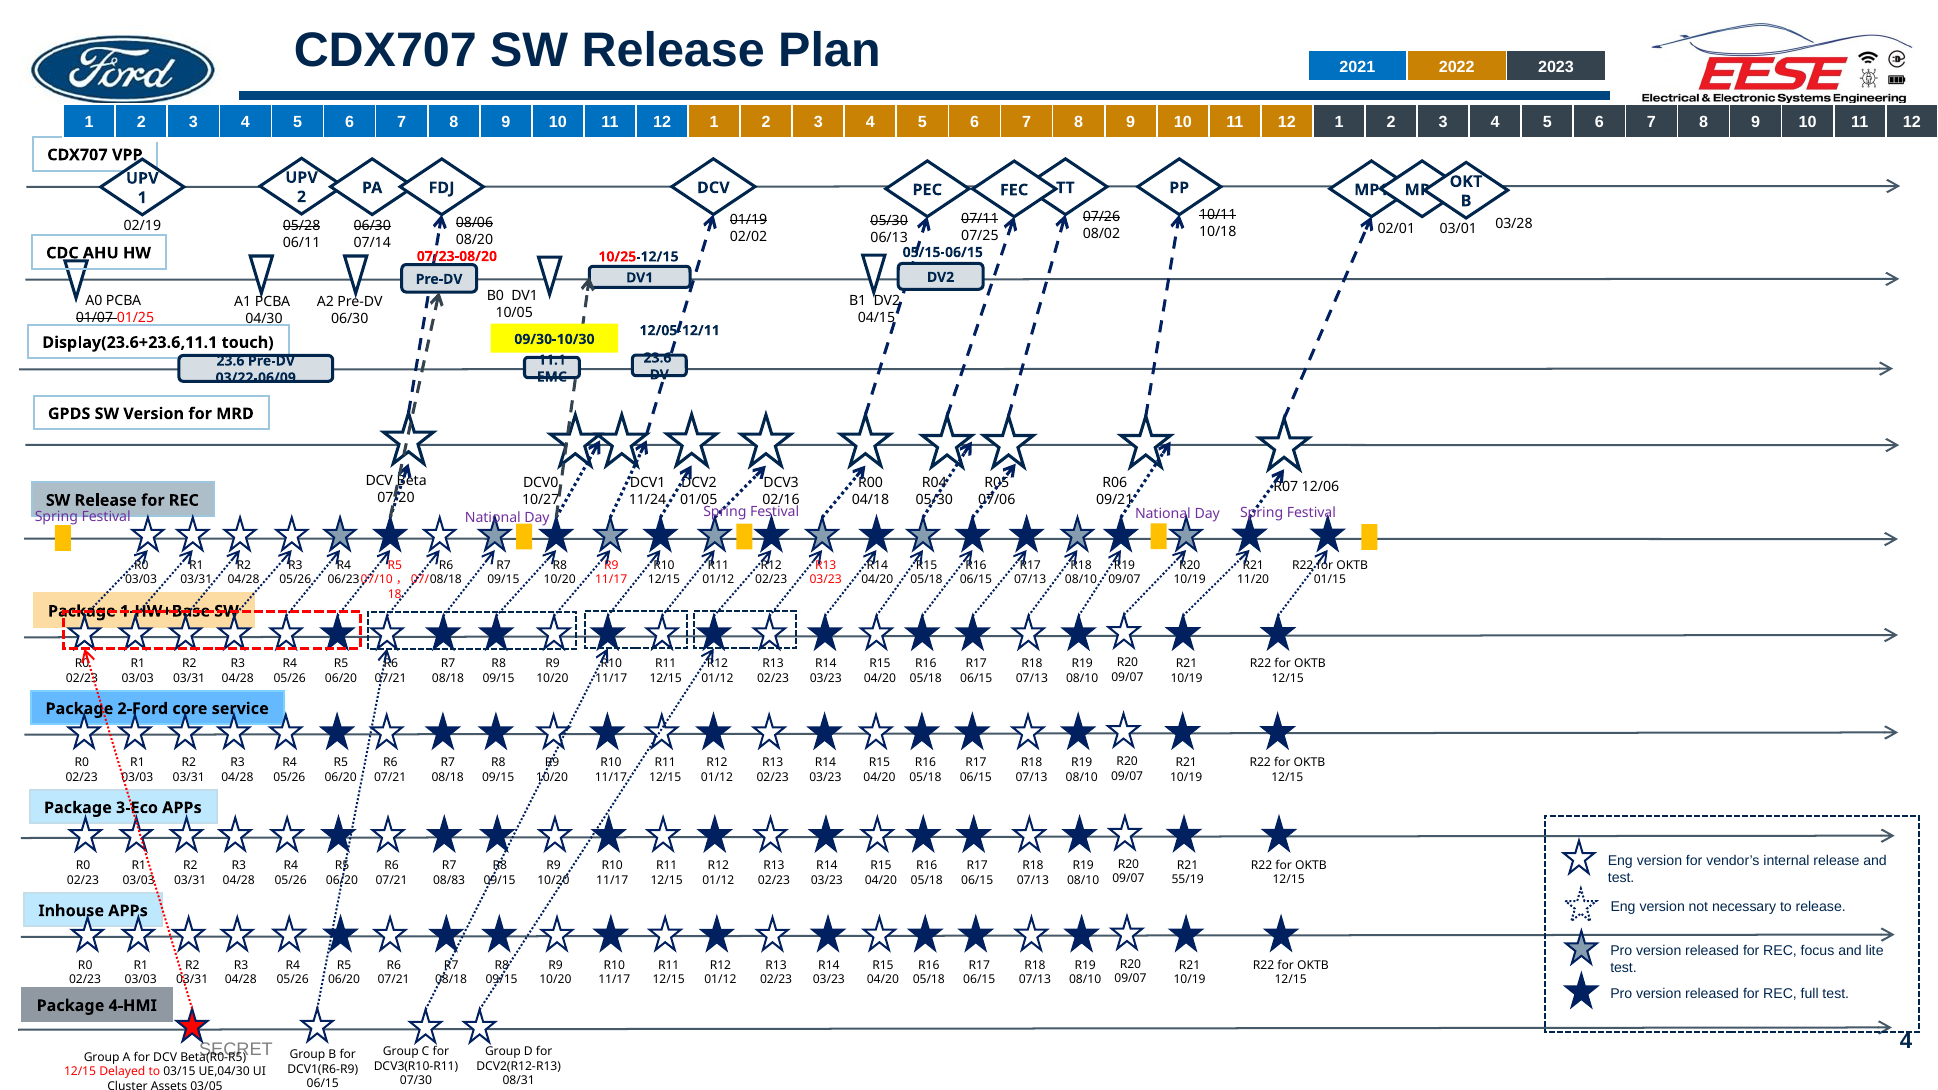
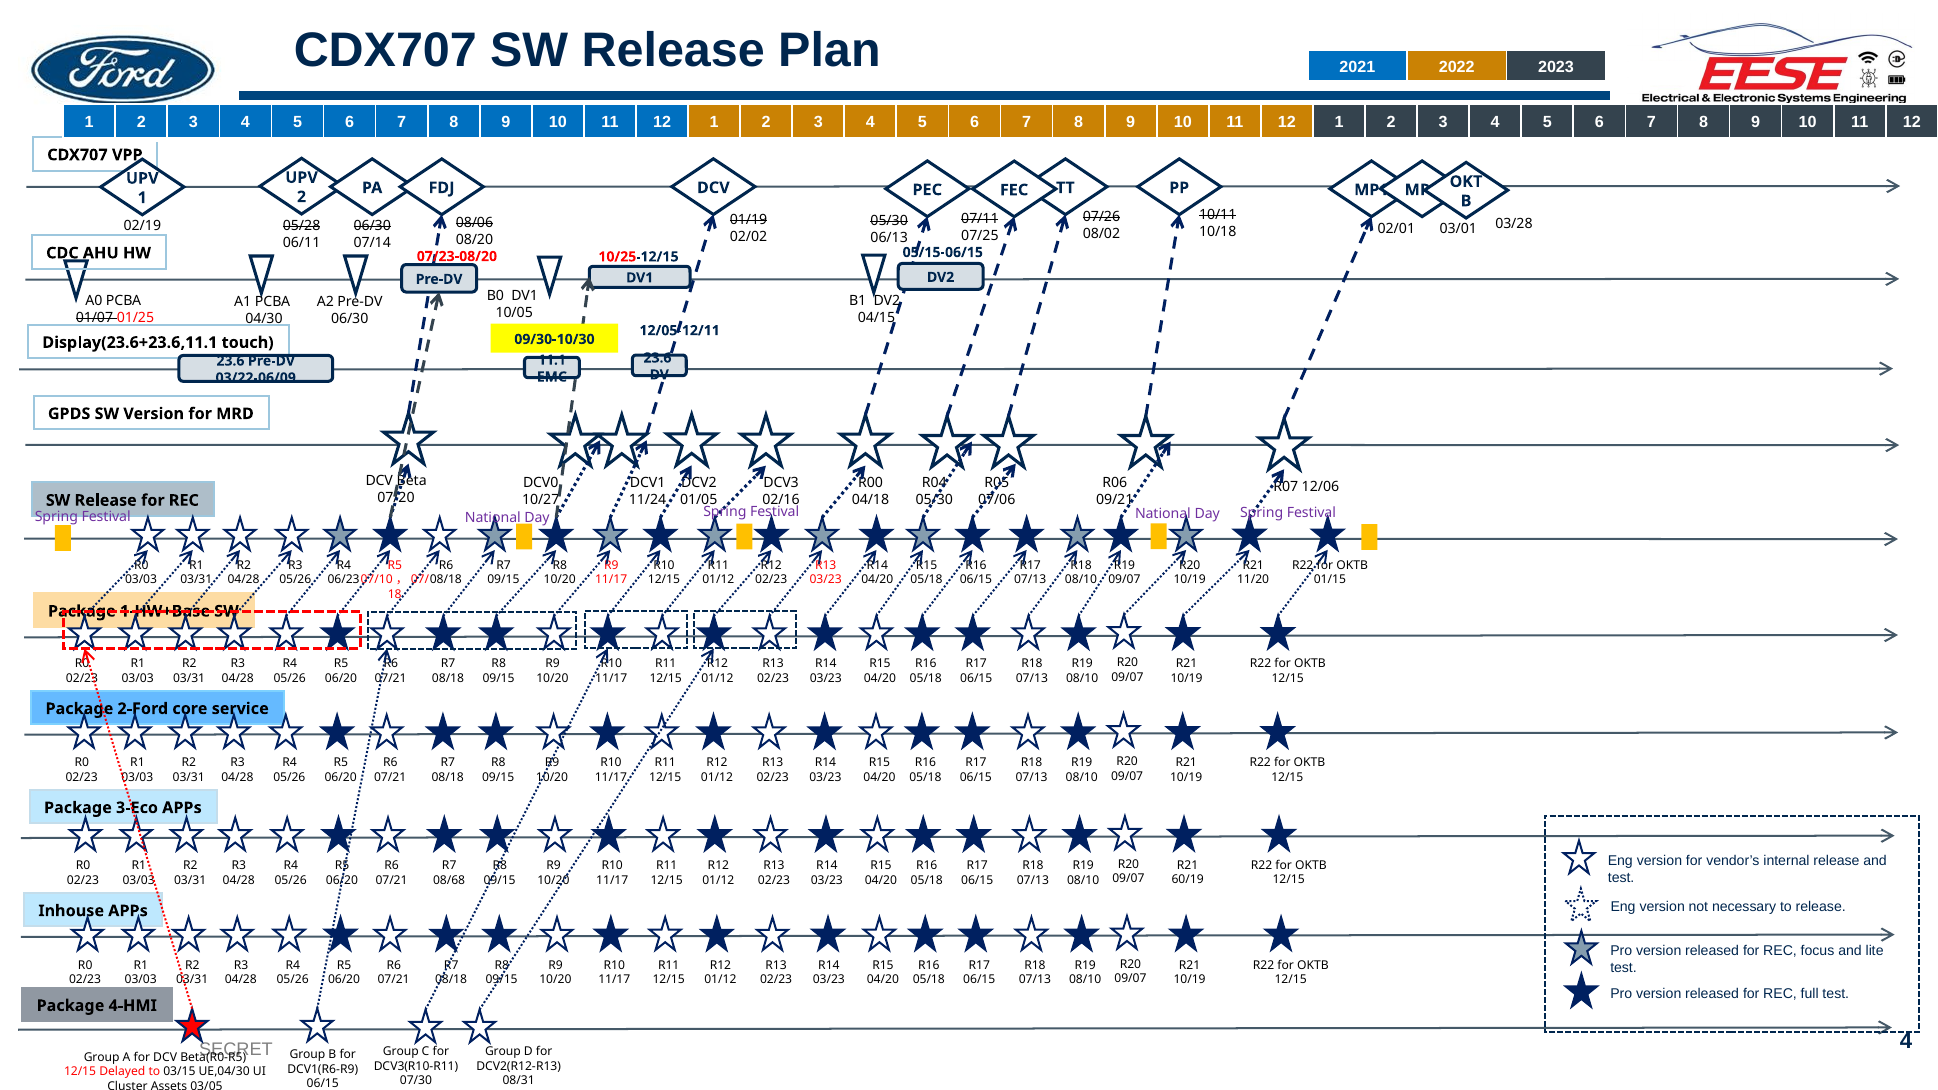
55/19: 55/19 -> 60/19
08/83: 08/83 -> 08/68
